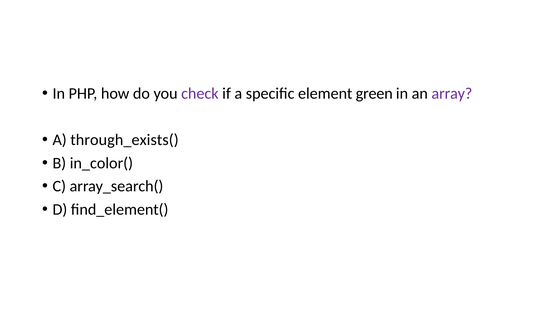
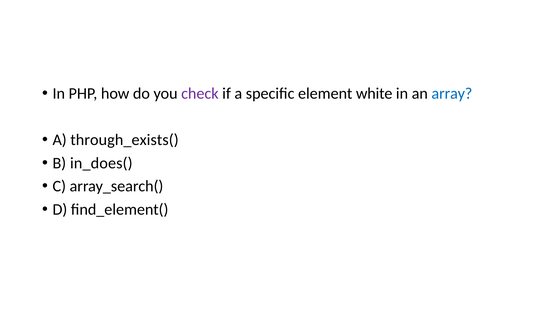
green: green -> white
array colour: purple -> blue
in_color(: in_color( -> in_does(
